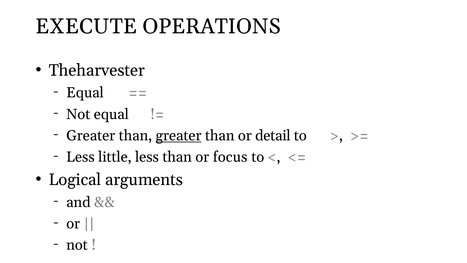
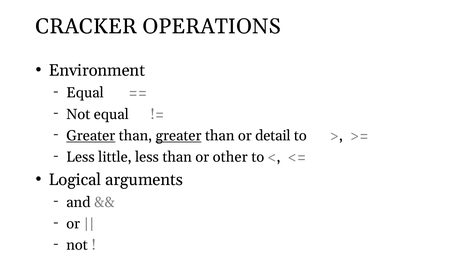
EXECUTE: EXECUTE -> CRACKER
Theharvester: Theharvester -> Environment
Greater at (91, 136) underline: none -> present
focus: focus -> other
